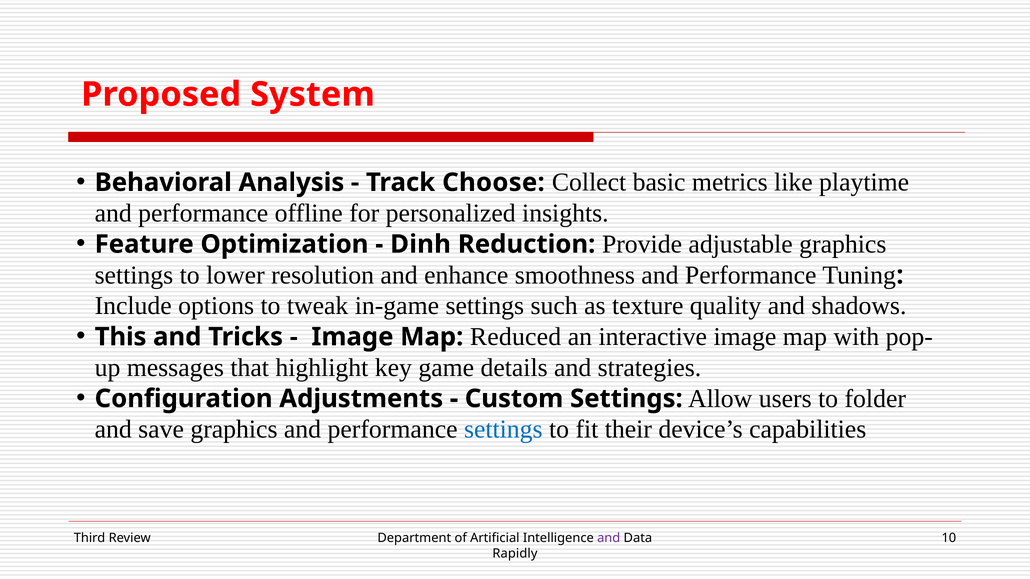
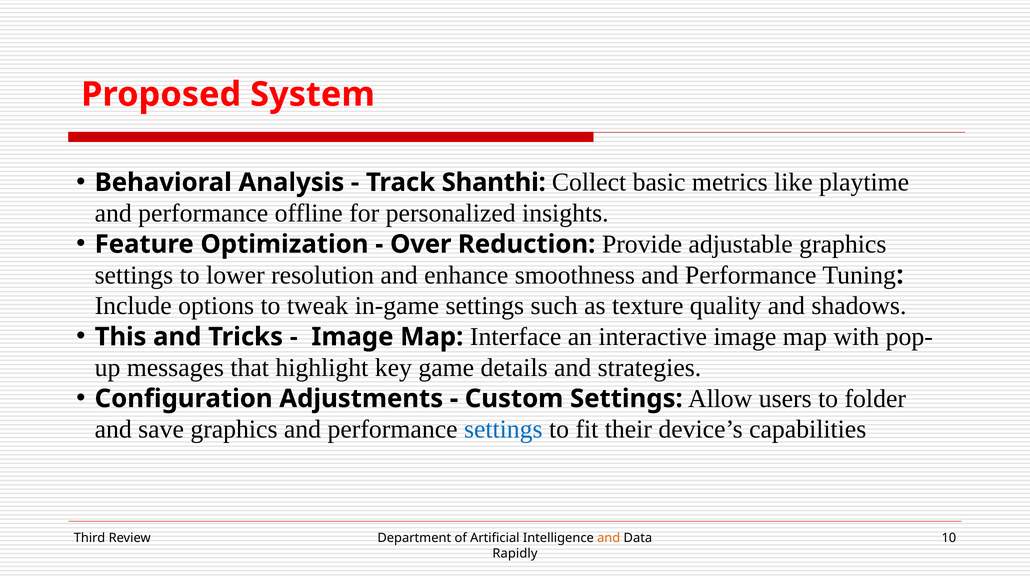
Choose: Choose -> Shanthi
Dinh: Dinh -> Over
Reduced: Reduced -> Interface
and at (609, 538) colour: purple -> orange
